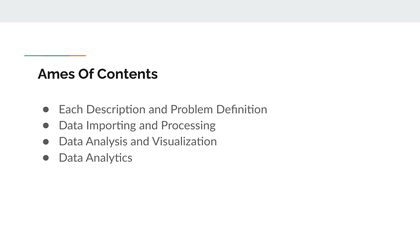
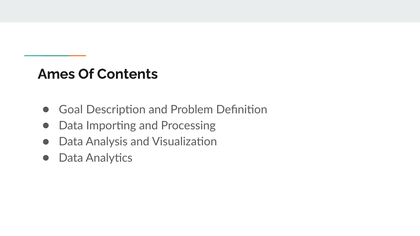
Each: Each -> Goal
